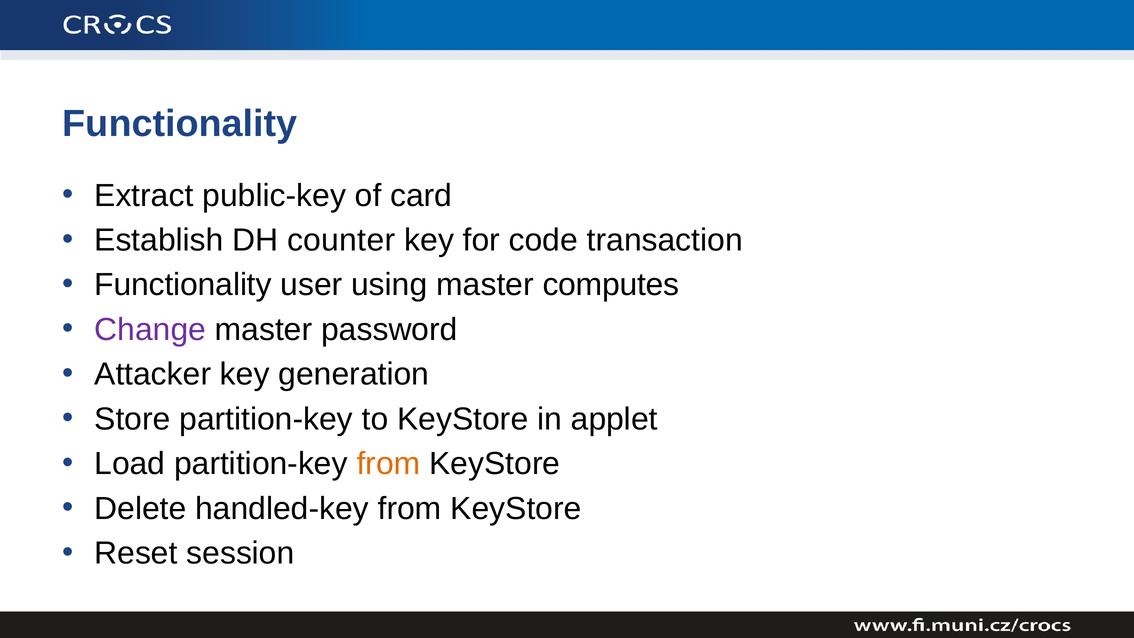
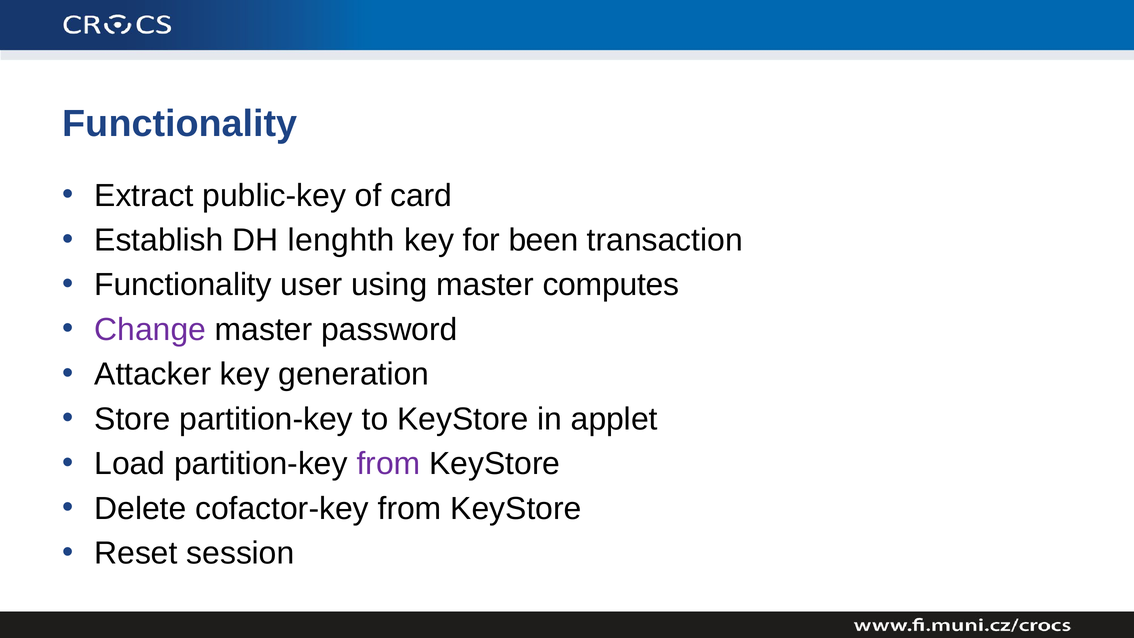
counter: counter -> lenghth
code: code -> been
from at (388, 464) colour: orange -> purple
handled-key: handled-key -> cofactor-key
